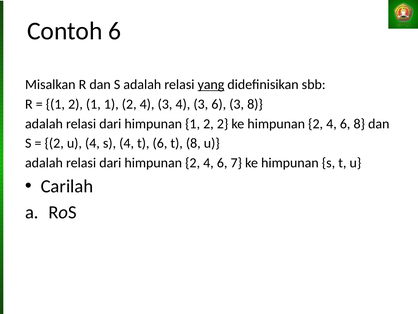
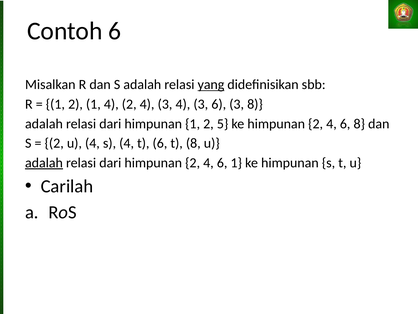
1 1: 1 -> 4
2 2: 2 -> 5
adalah at (44, 163) underline: none -> present
6 7: 7 -> 1
